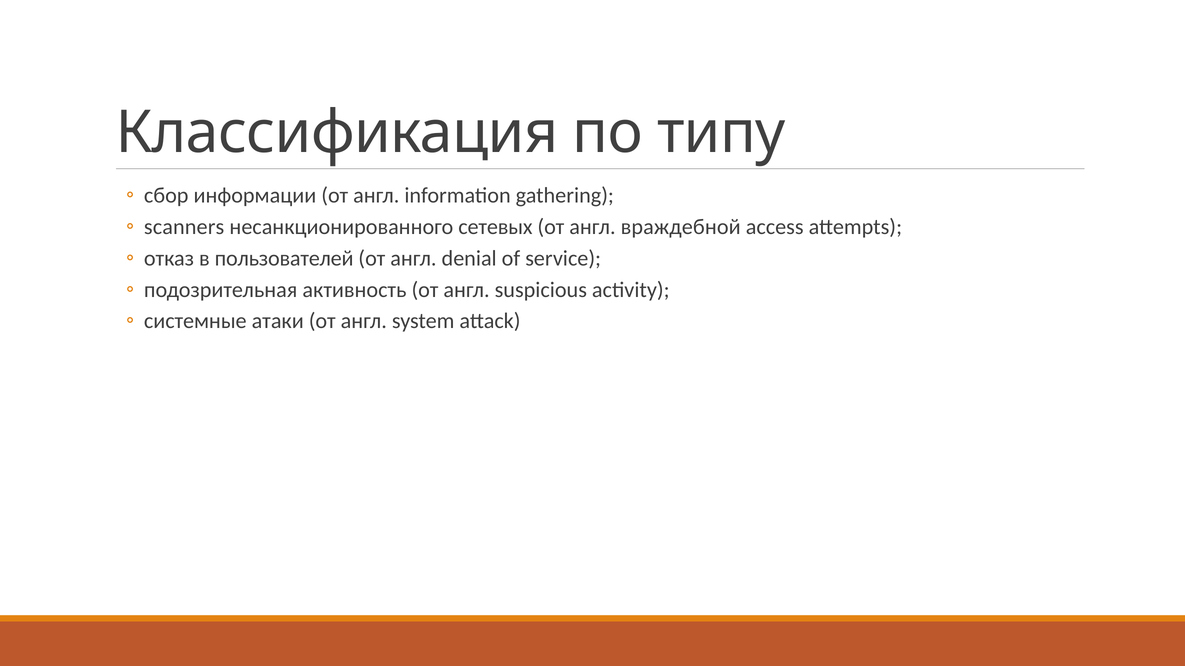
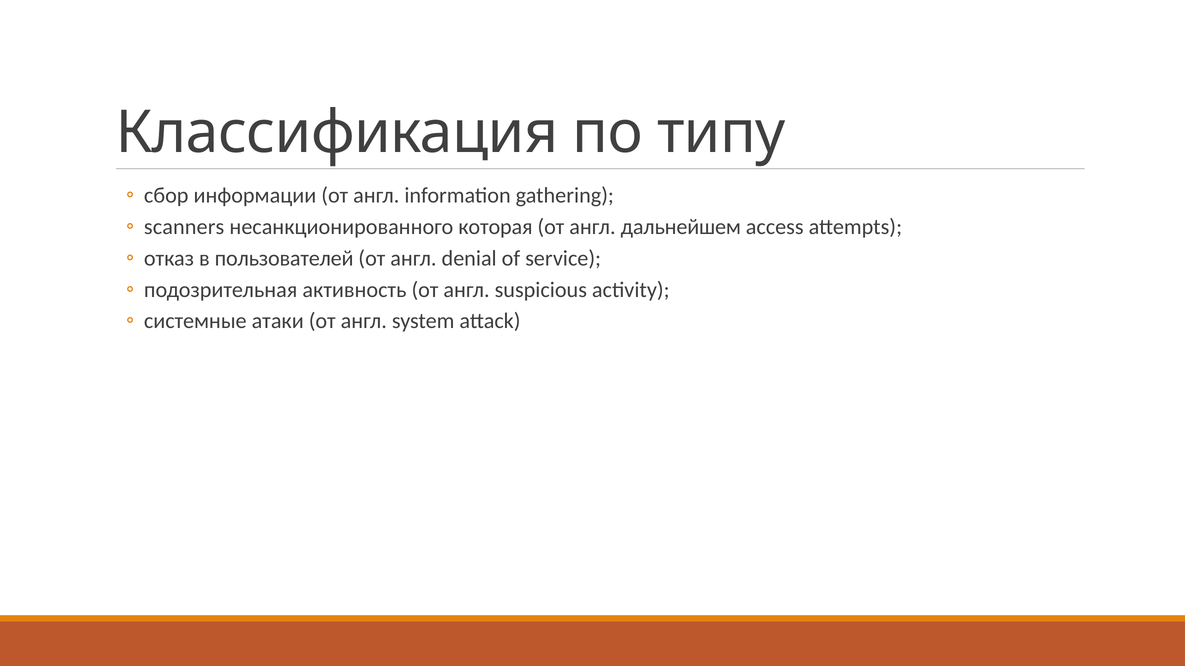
сетевых: сетевых -> которая
враждебной: враждебной -> дальнейшем
